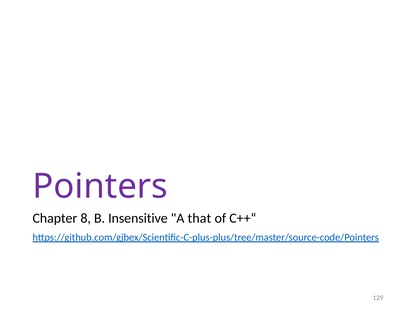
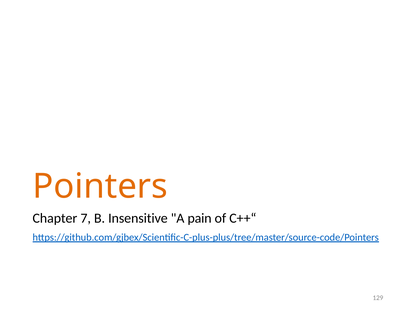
Pointers colour: purple -> orange
8: 8 -> 7
that: that -> pain
